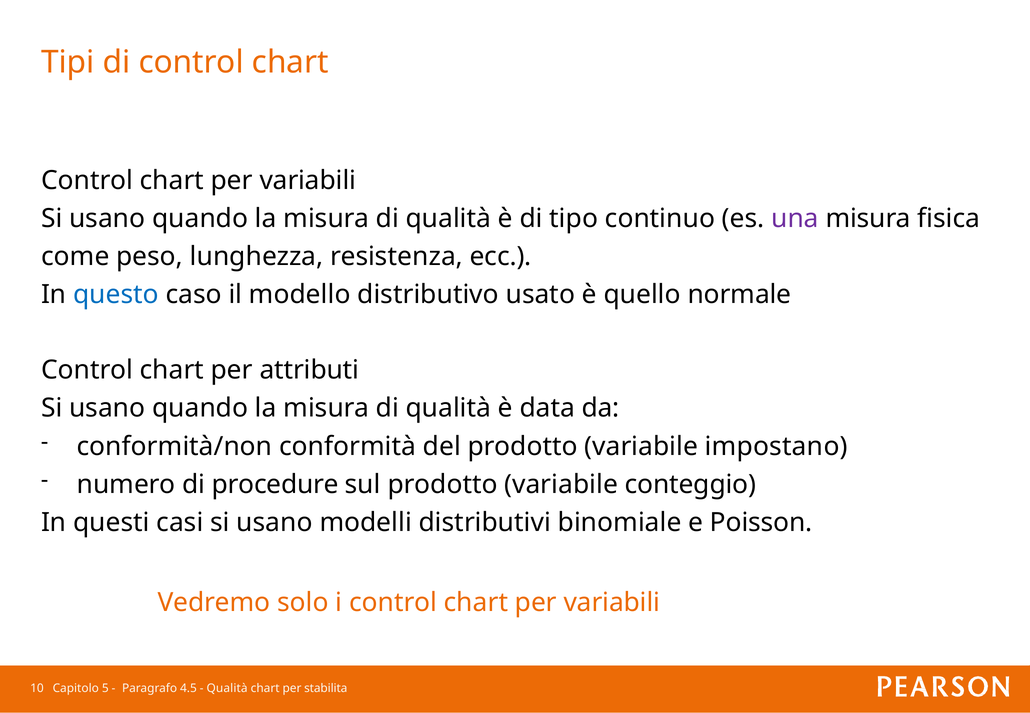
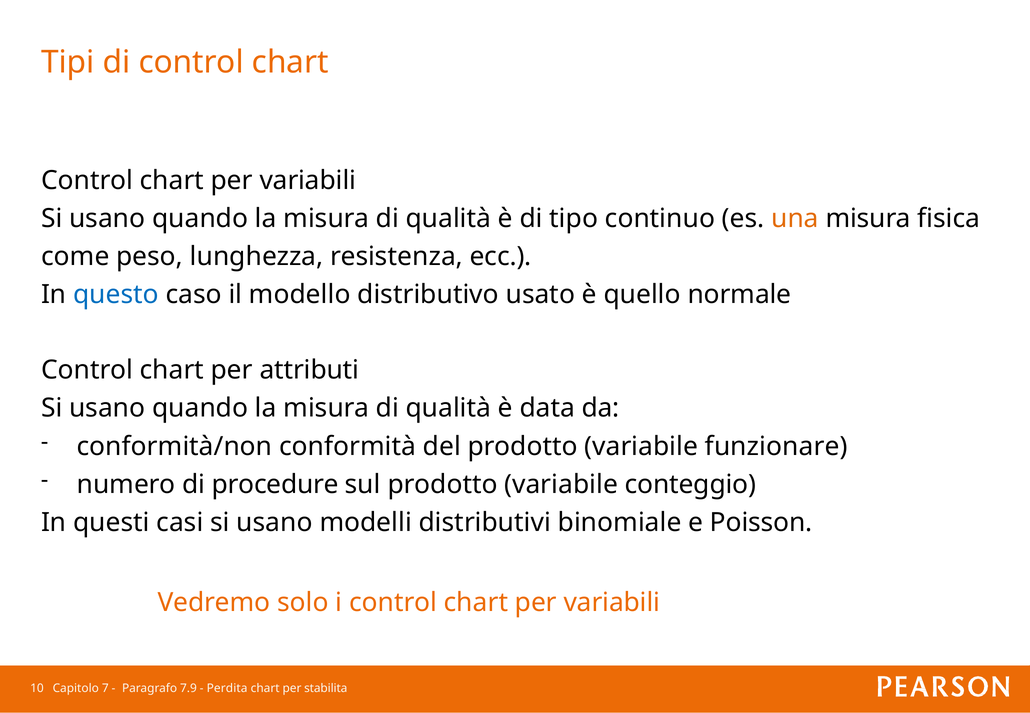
una colour: purple -> orange
impostano: impostano -> funzionare
5: 5 -> 7
4.5: 4.5 -> 7.9
Qualità at (227, 689): Qualità -> Perdita
